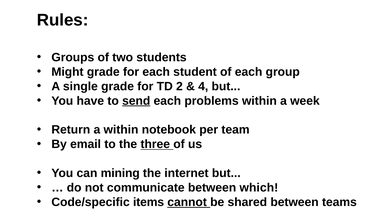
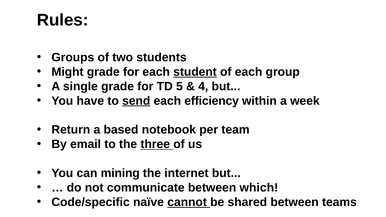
student underline: none -> present
2: 2 -> 5
problems: problems -> efficiency
a within: within -> based
items: items -> naïve
